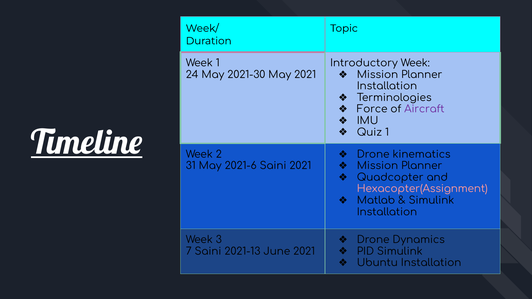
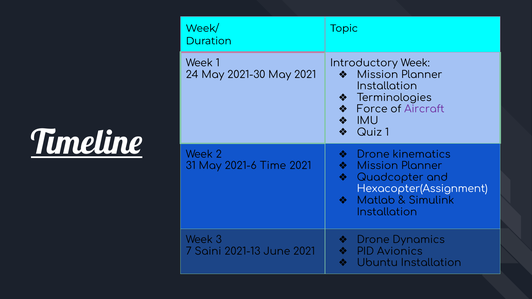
2021-6 Saini: Saini -> Time
Hexacopter(Assignment colour: pink -> white
PID Simulink: Simulink -> Avionics
